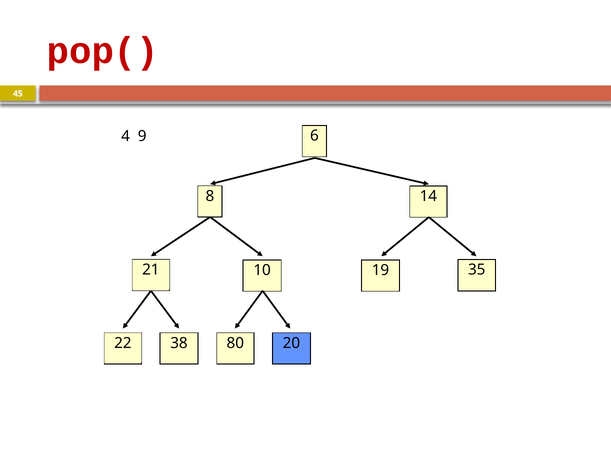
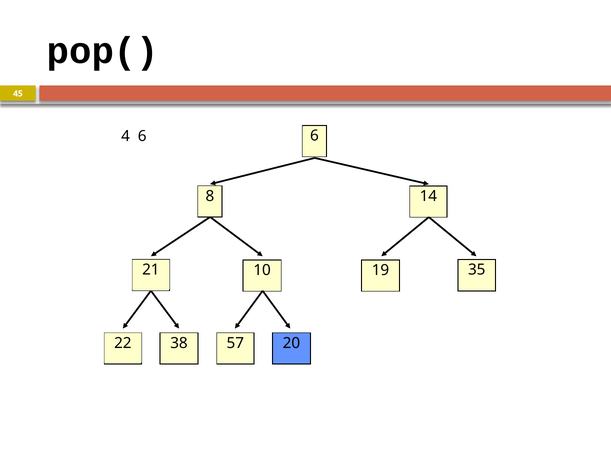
pop( colour: red -> black
4 9: 9 -> 6
80: 80 -> 57
